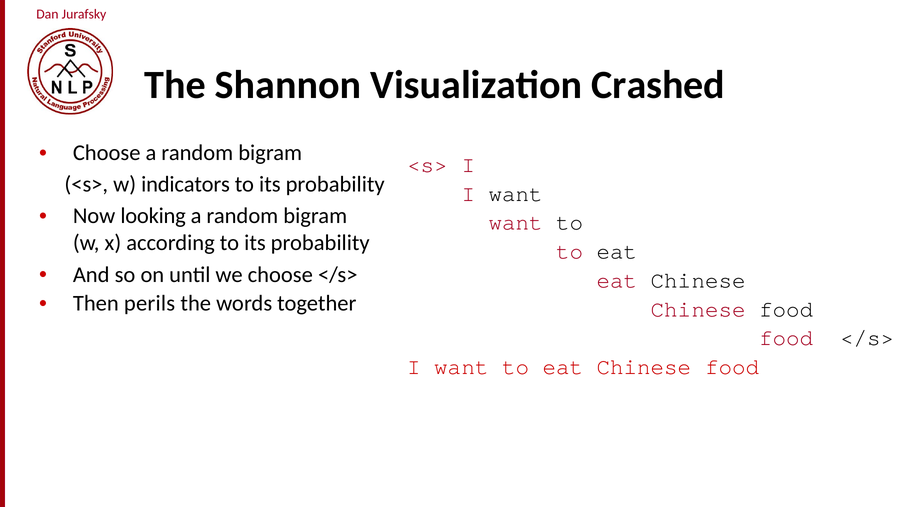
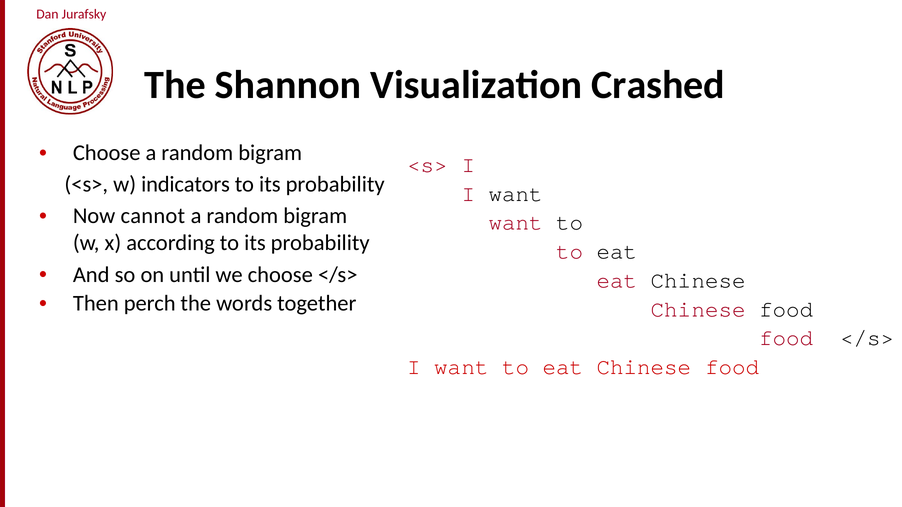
looking: looking -> cannot
perils: perils -> perch
